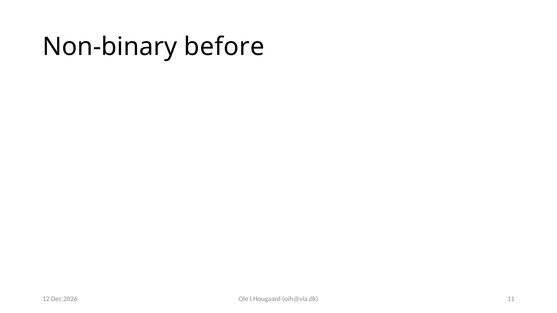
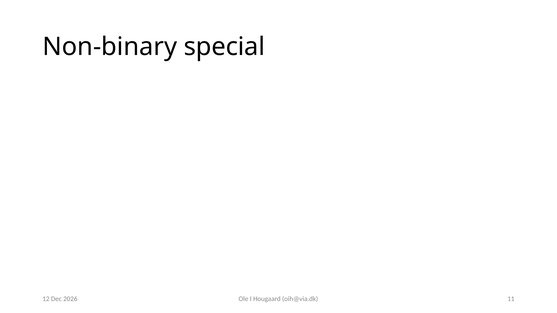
before: before -> special
